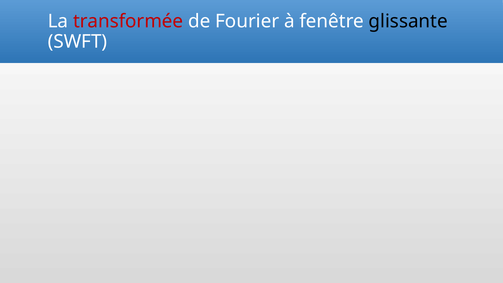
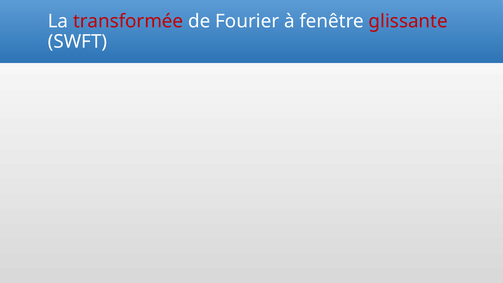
glissante colour: black -> red
